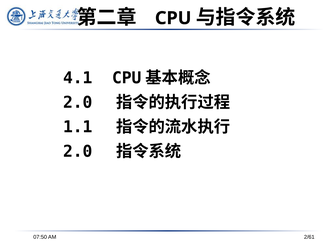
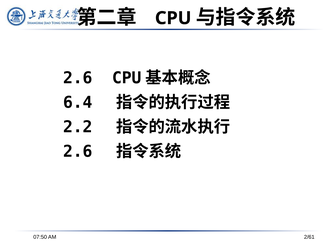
4.1 at (78, 78): 4.1 -> 2.6
2.0 at (78, 102): 2.0 -> 6.4
1.1: 1.1 -> 2.2
2.0 at (78, 151): 2.0 -> 2.6
